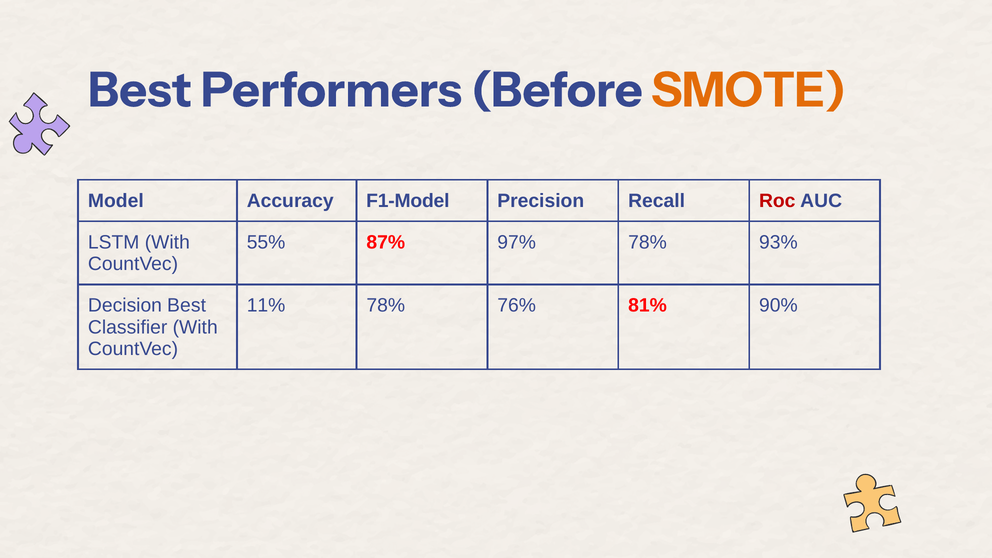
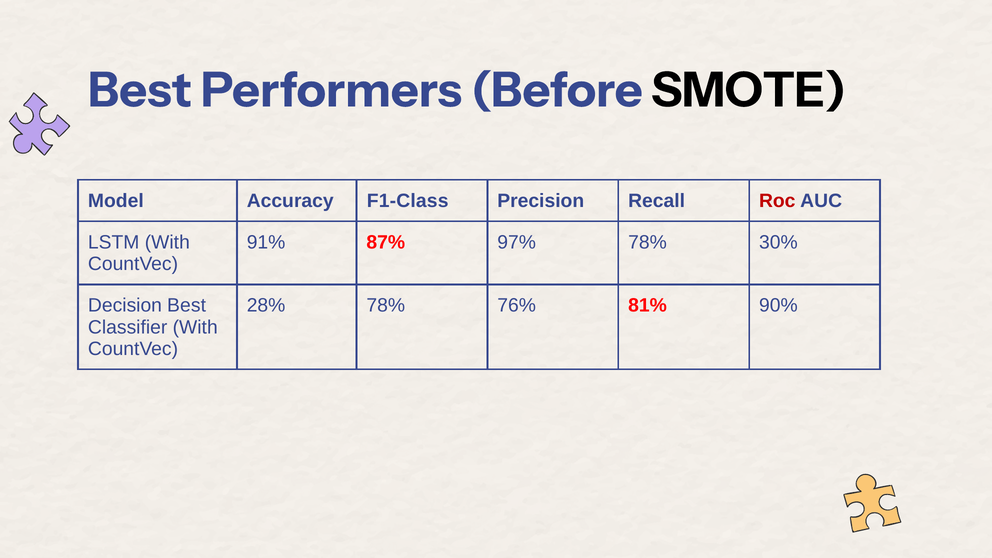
SMOTE colour: orange -> black
F1-Model: F1-Model -> F1-Class
55%: 55% -> 91%
93%: 93% -> 30%
11%: 11% -> 28%
